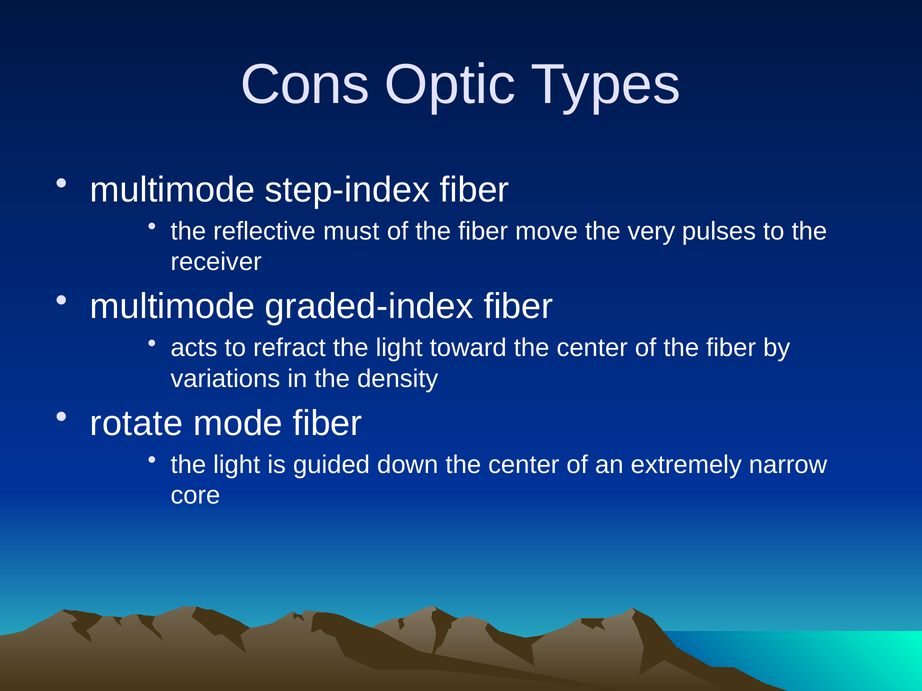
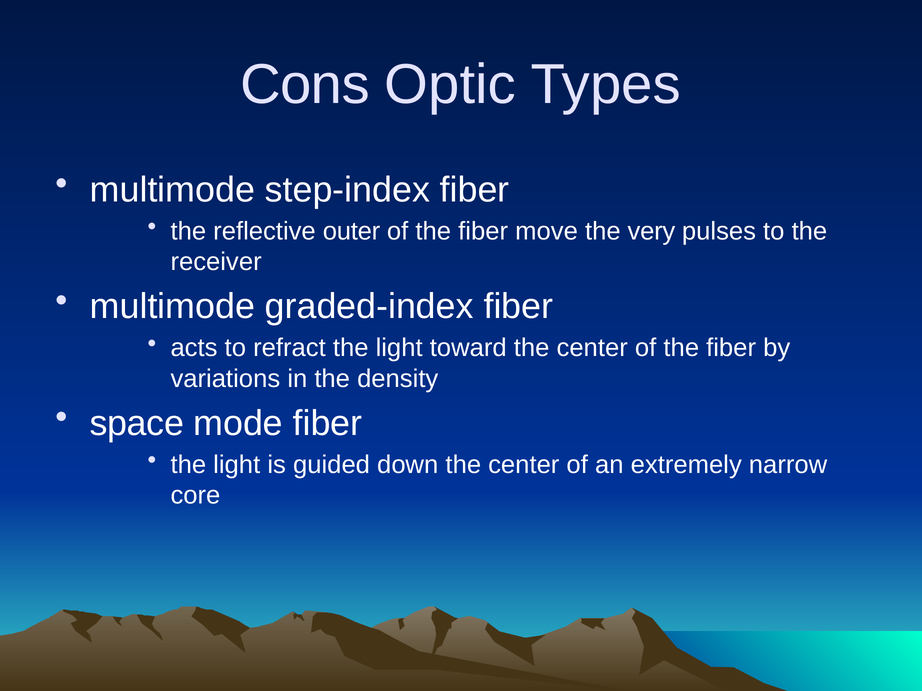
must: must -> outer
rotate: rotate -> space
